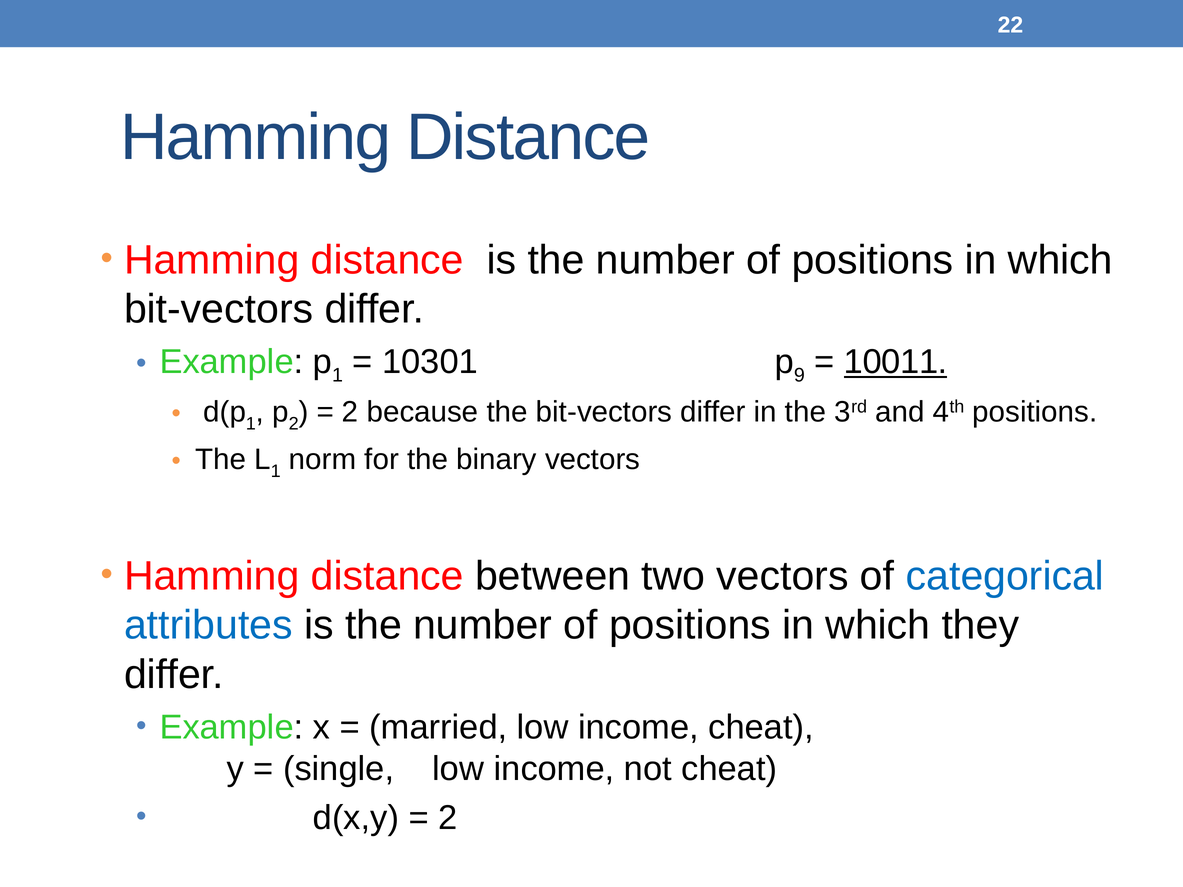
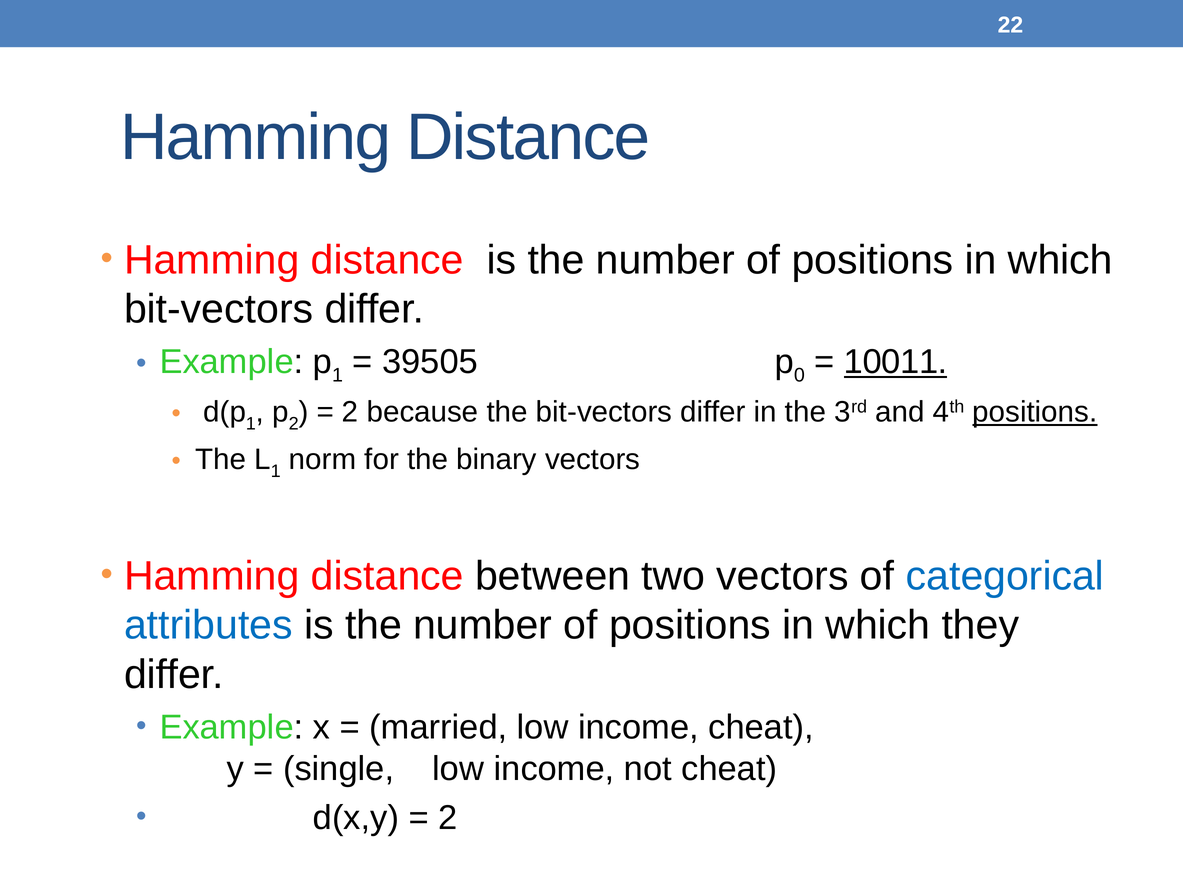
10301: 10301 -> 39505
9: 9 -> 0
positions at (1035, 412) underline: none -> present
